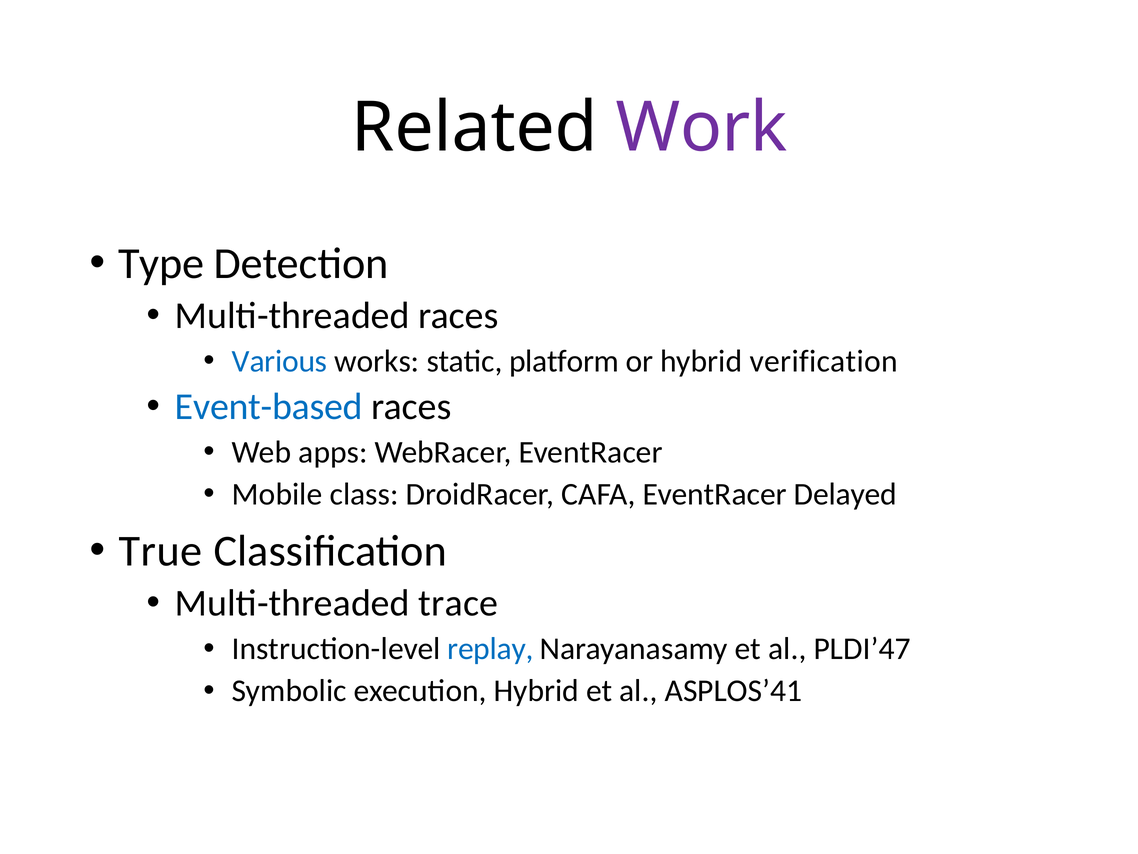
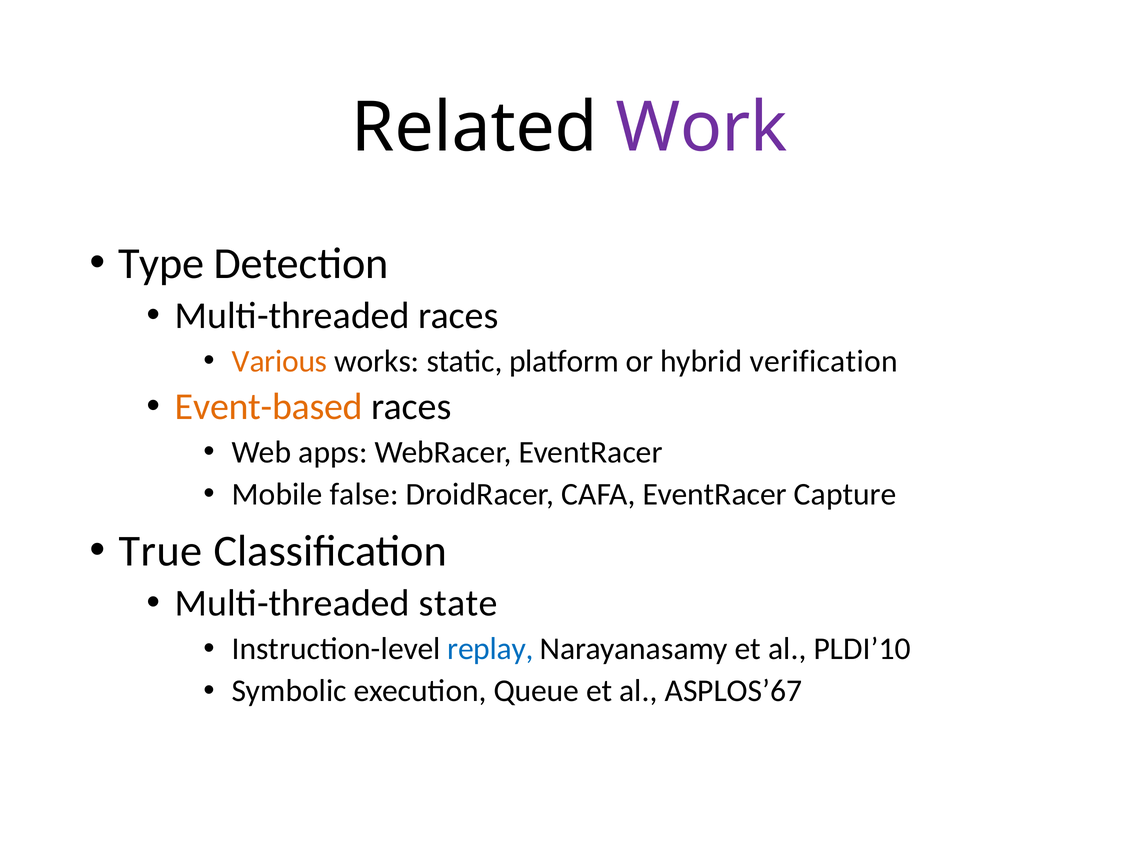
Various colour: blue -> orange
Event-based colour: blue -> orange
class: class -> false
Delayed: Delayed -> Capture
trace: trace -> state
PLDI’47: PLDI’47 -> PLDI’10
execution Hybrid: Hybrid -> Queue
ASPLOS’41: ASPLOS’41 -> ASPLOS’67
